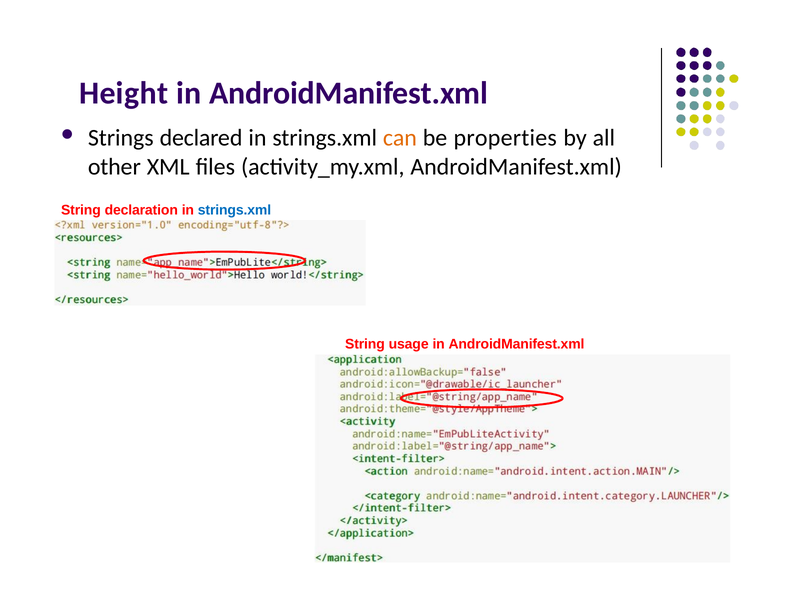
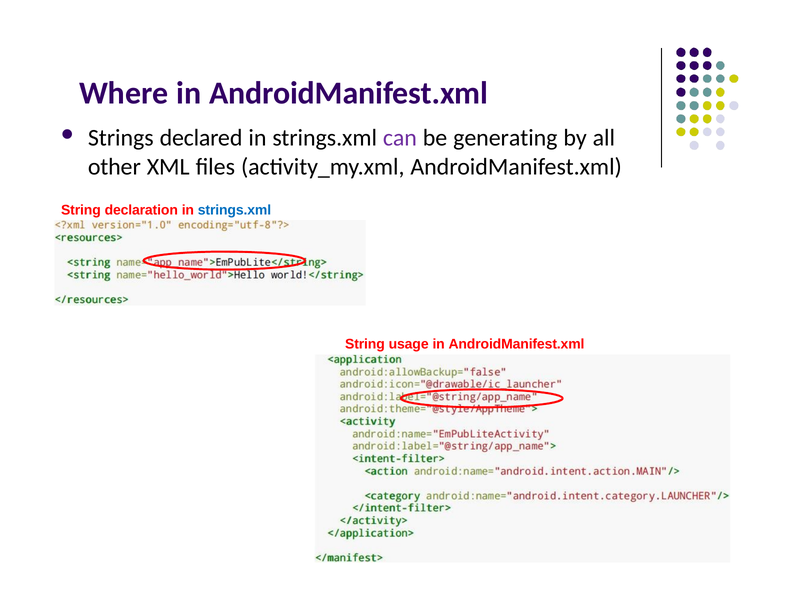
Height: Height -> Where
can colour: orange -> purple
properties: properties -> generating
